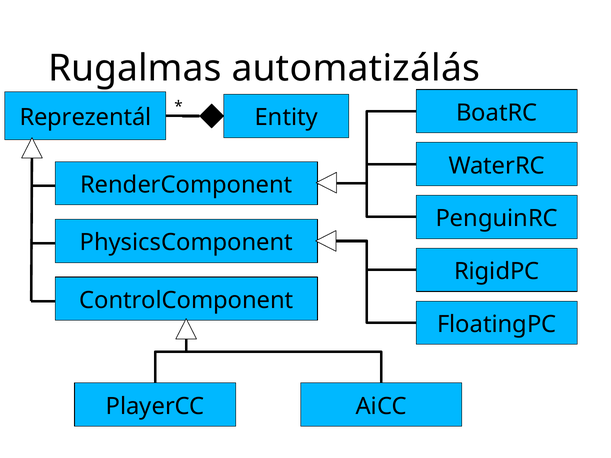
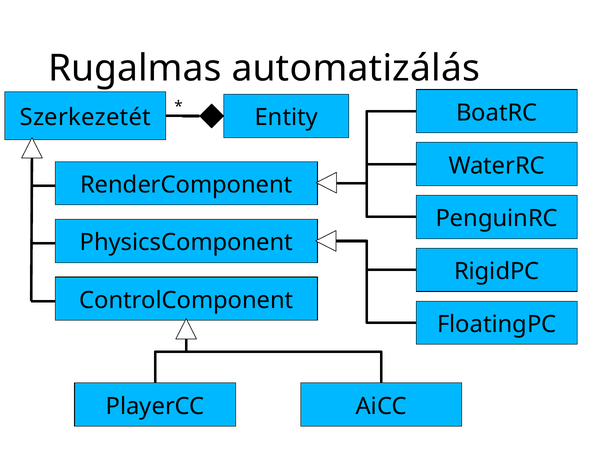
Reprezentál: Reprezentál -> Szerkezetét
